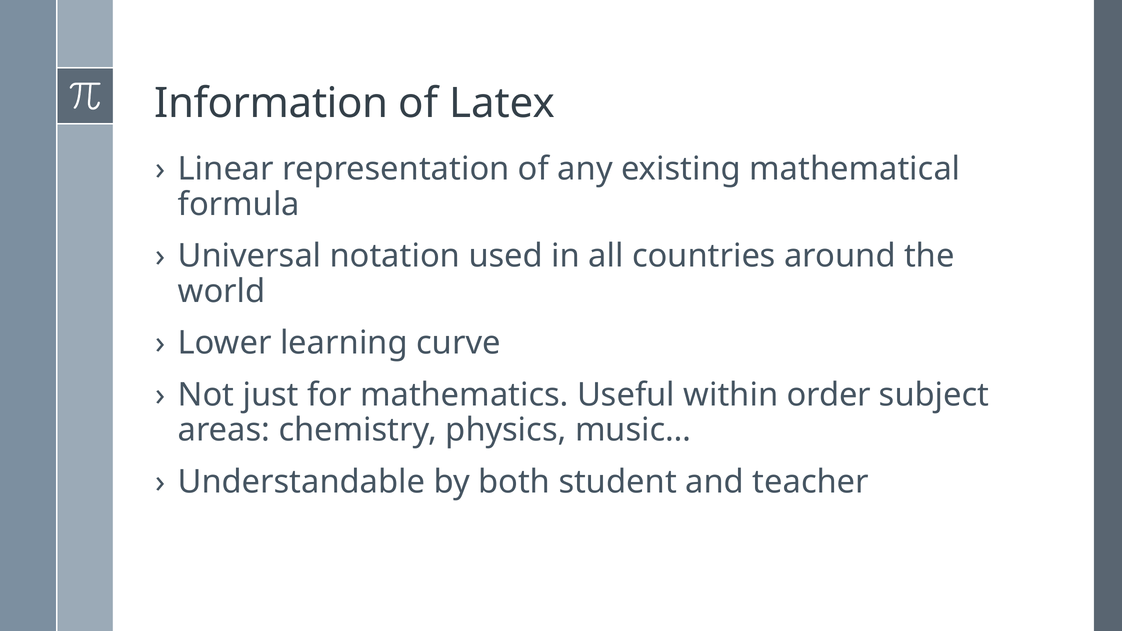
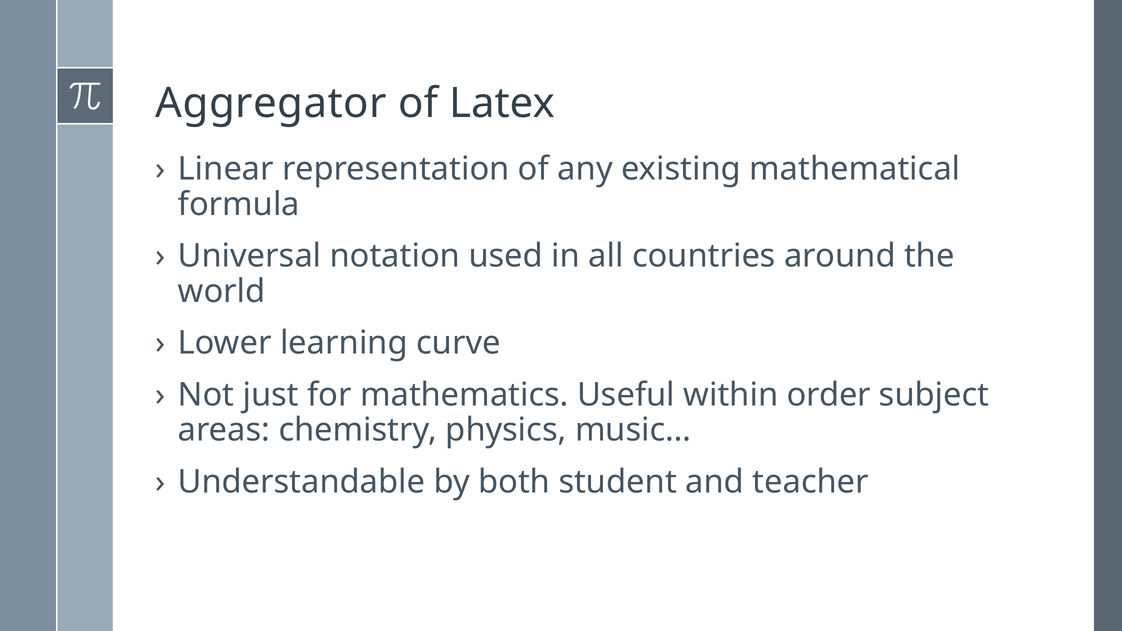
Information: Information -> Aggregator
